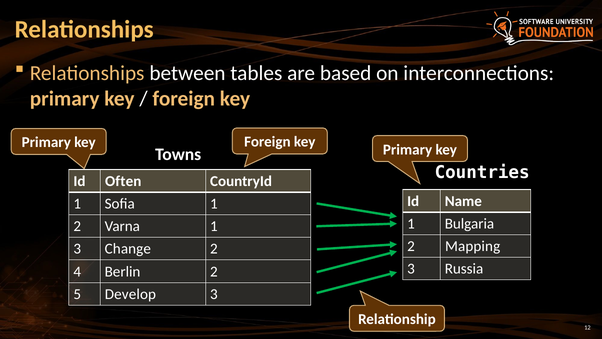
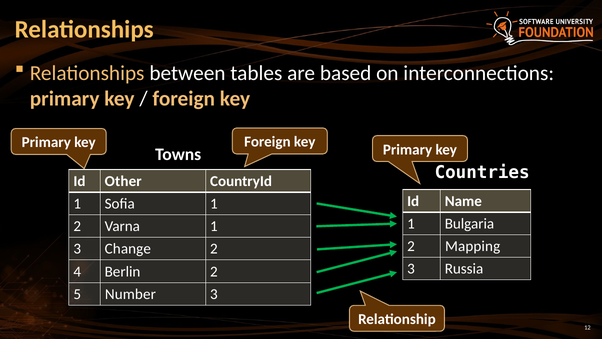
Often: Often -> Other
Develop: Develop -> Number
